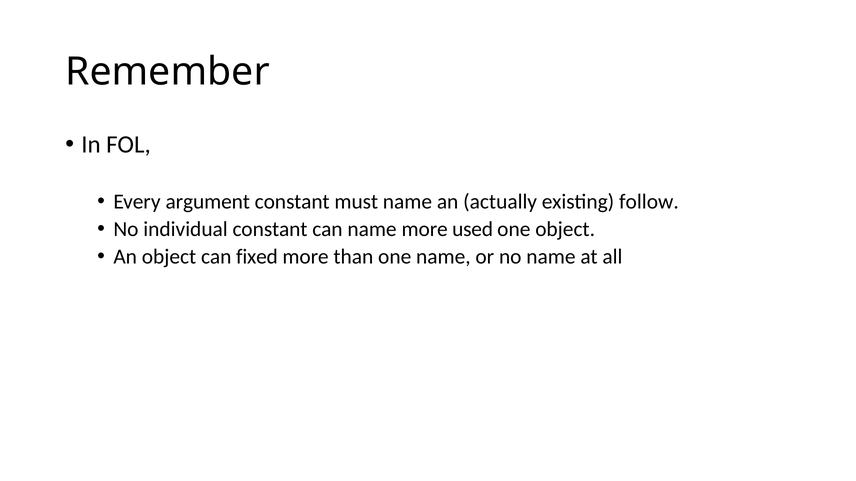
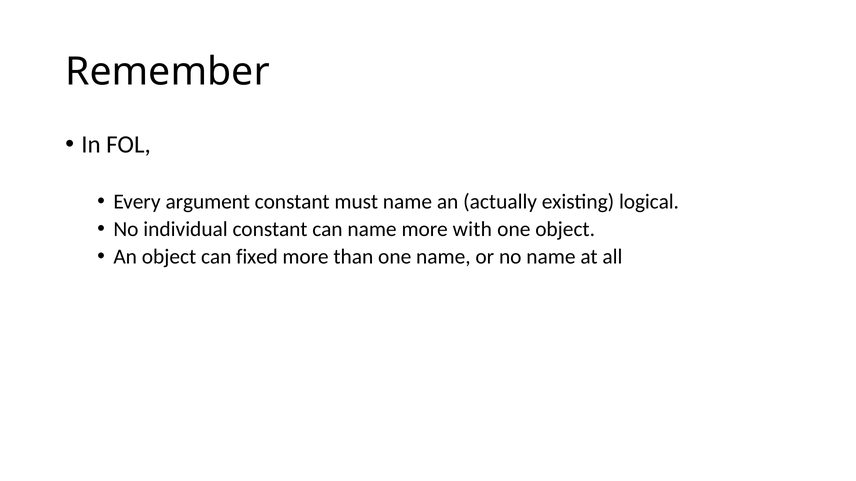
follow: follow -> logical
used: used -> with
